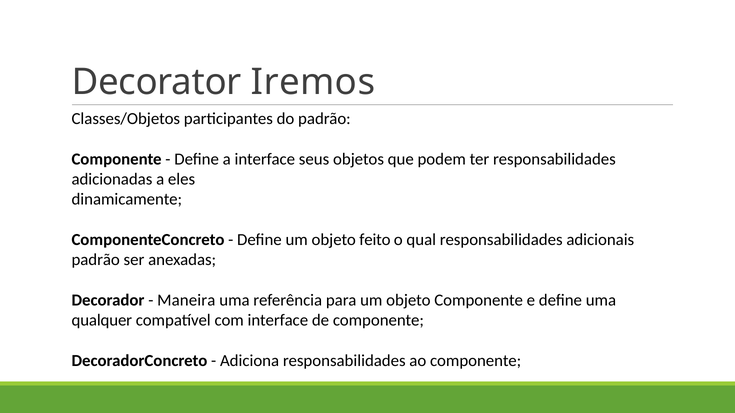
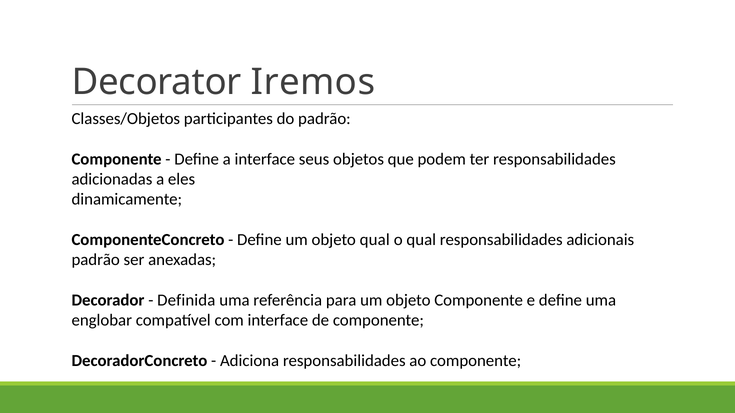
objeto feito: feito -> qual
Maneira: Maneira -> Definida
qualquer: qualquer -> englobar
